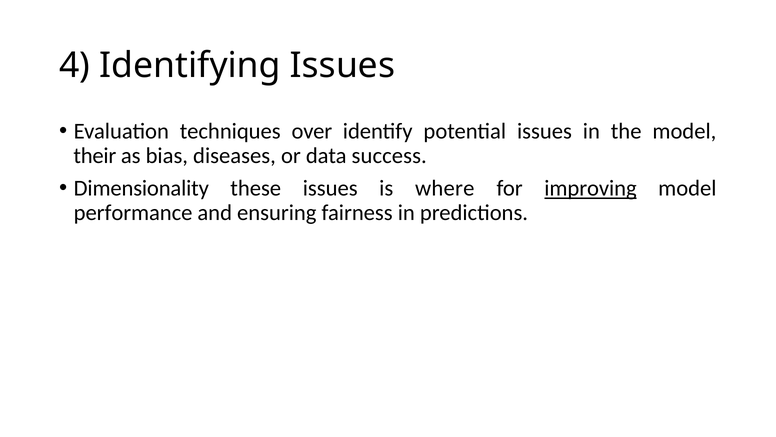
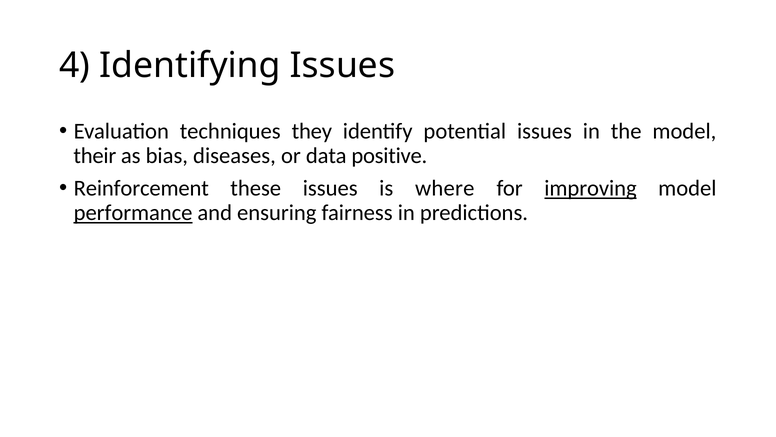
over: over -> they
success: success -> positive
Dimensionality: Dimensionality -> Reinforcement
performance underline: none -> present
